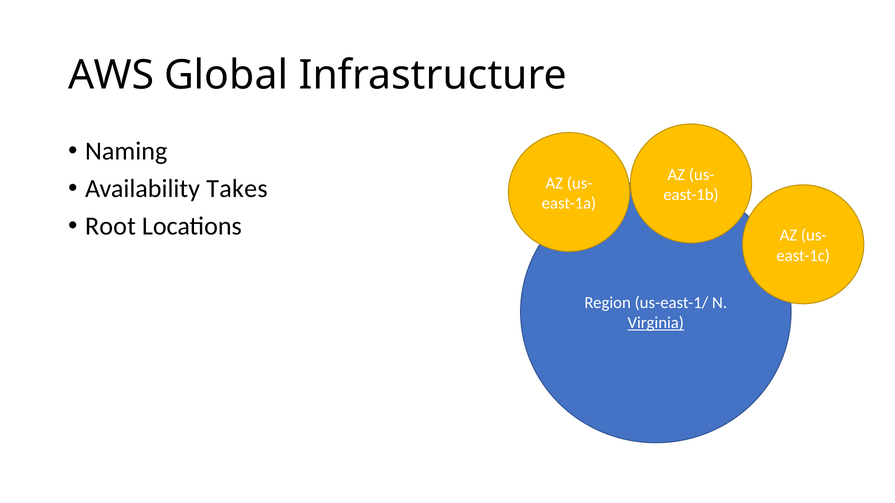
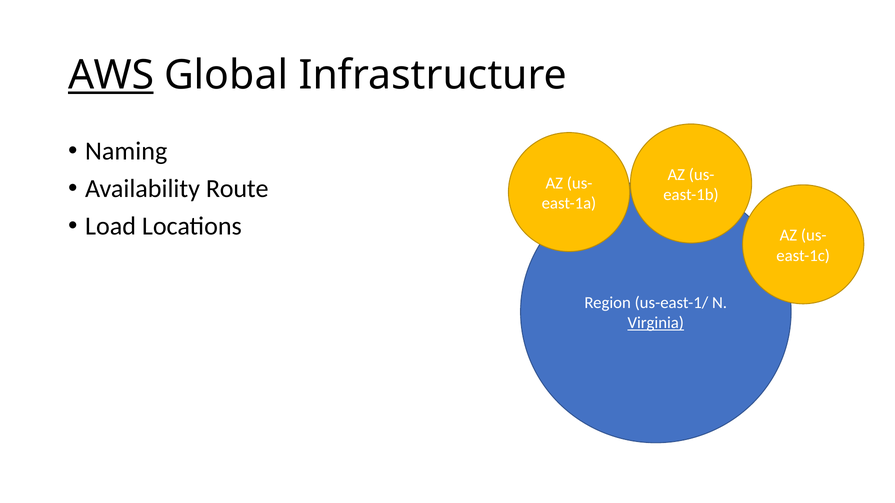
AWS underline: none -> present
Takes: Takes -> Route
Root: Root -> Load
